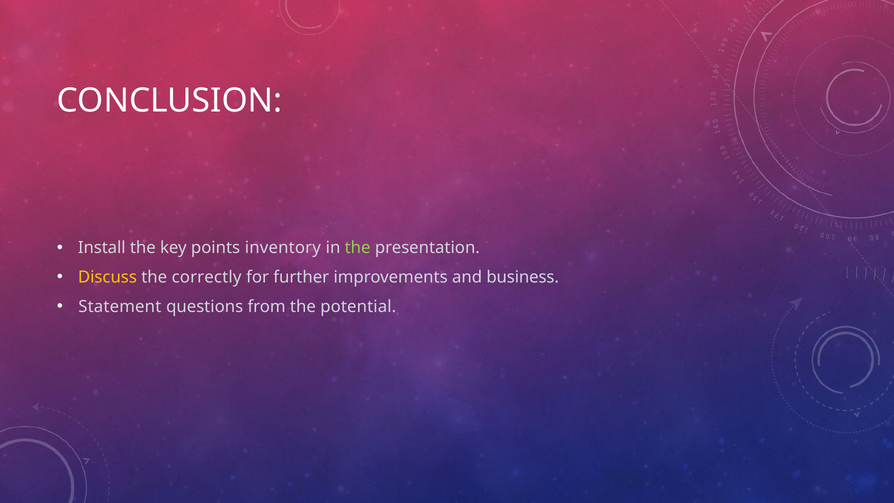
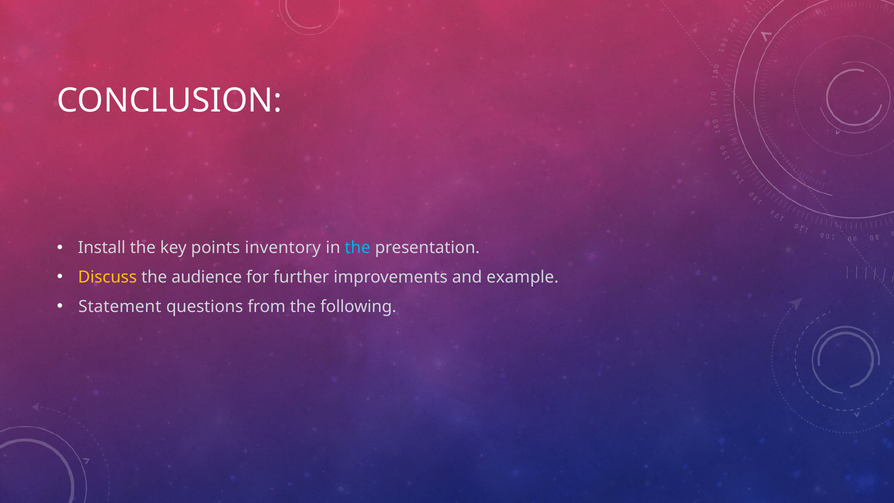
the at (358, 248) colour: light green -> light blue
correctly: correctly -> audience
business: business -> example
potential: potential -> following
